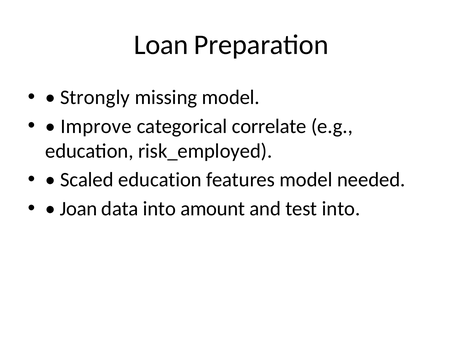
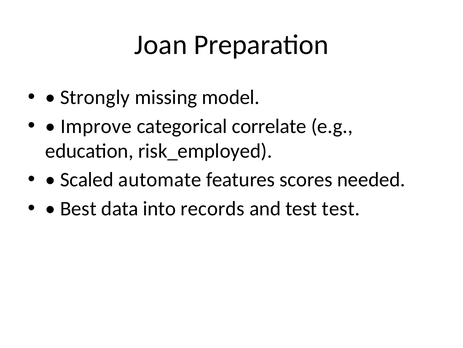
Loan: Loan -> Joan
Scaled education: education -> automate
features model: model -> scores
Joan: Joan -> Best
amount: amount -> records
test into: into -> test
